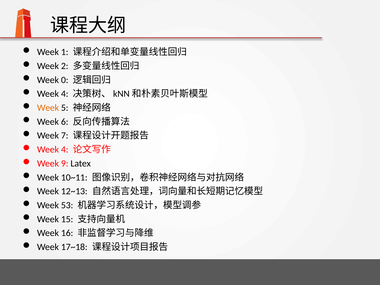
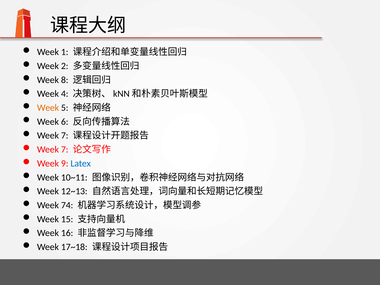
0: 0 -> 8
4 at (65, 150): 4 -> 7
Latex colour: black -> blue
53: 53 -> 74
